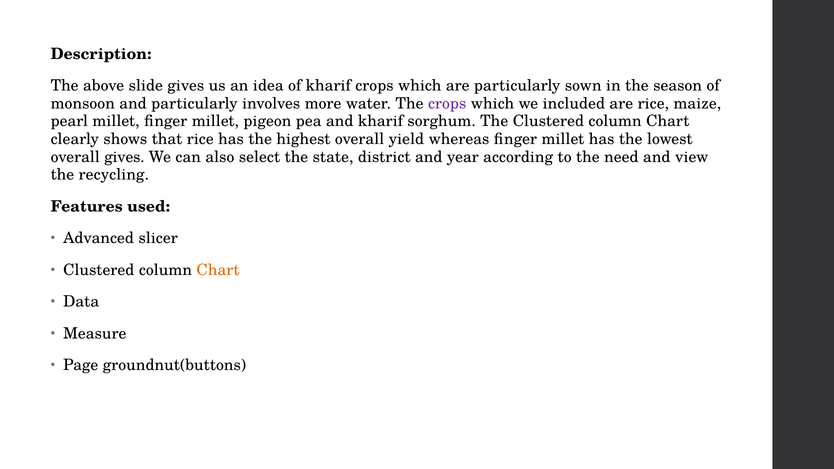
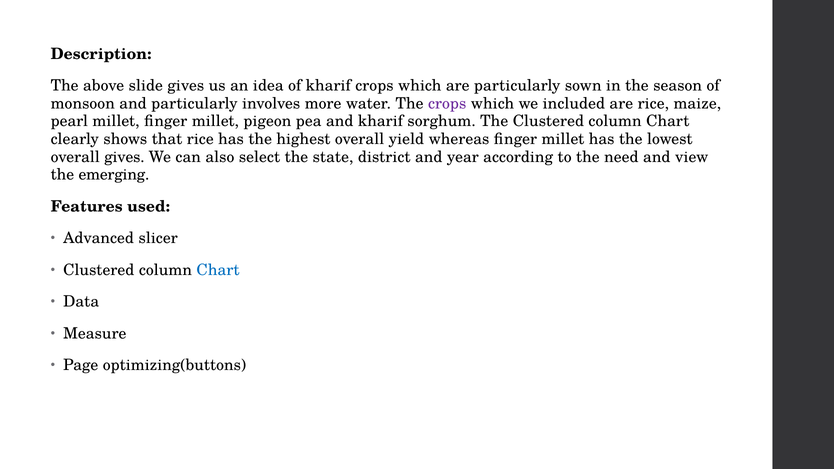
recycling: recycling -> emerging
Chart at (218, 270) colour: orange -> blue
groundnut(buttons: groundnut(buttons -> optimizing(buttons
